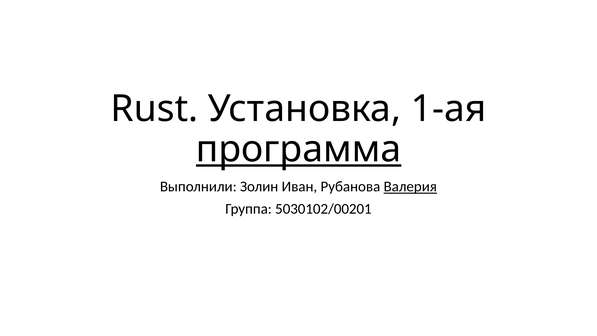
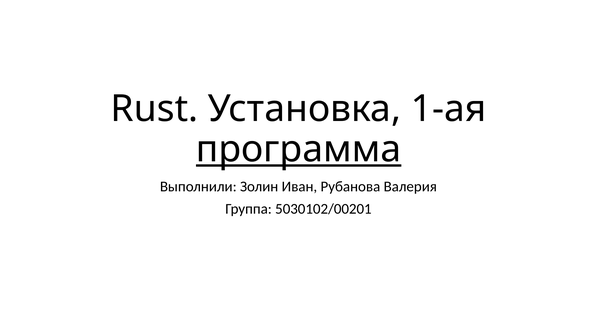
Валерия underline: present -> none
